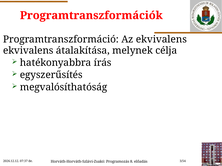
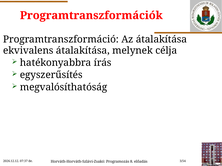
Az ekvivalens: ekvivalens -> átalakítása
